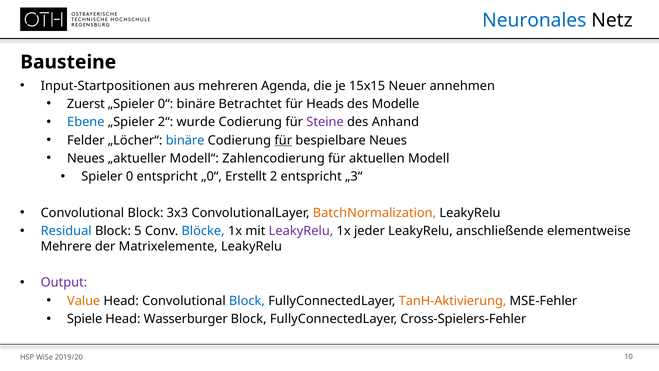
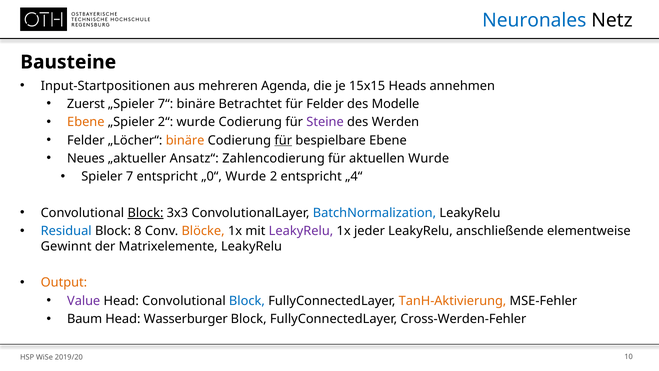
Neuer: Neuer -> Heads
0“: 0“ -> 7“
für Heads: Heads -> Felder
Ebene at (86, 122) colour: blue -> orange
Anhand: Anhand -> Werden
binäre at (185, 140) colour: blue -> orange
bespielbare Neues: Neues -> Ebene
Modell“: Modell“ -> Ansatz“
aktuellen Modell: Modell -> Wurde
0: 0 -> 7
„0“ Erstellt: Erstellt -> Wurde
„3“: „3“ -> „4“
Block at (145, 213) underline: none -> present
BatchNormalization colour: orange -> blue
5: 5 -> 8
Blöcke colour: blue -> orange
Mehrere: Mehrere -> Gewinnt
Output colour: purple -> orange
Value colour: orange -> purple
Spiele: Spiele -> Baum
Cross-Spielers-Fehler: Cross-Spielers-Fehler -> Cross-Werden-Fehler
